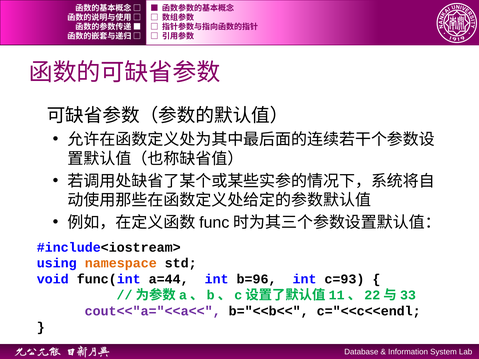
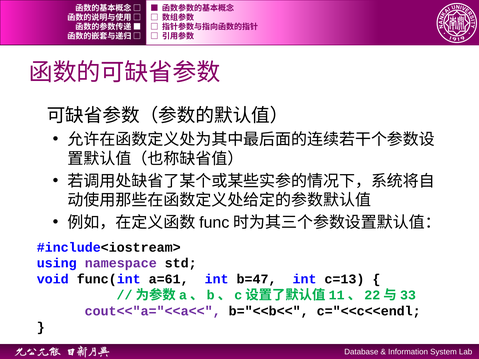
namespace colour: orange -> purple
a=44: a=44 -> a=61
b=96: b=96 -> b=47
c=93: c=93 -> c=13
